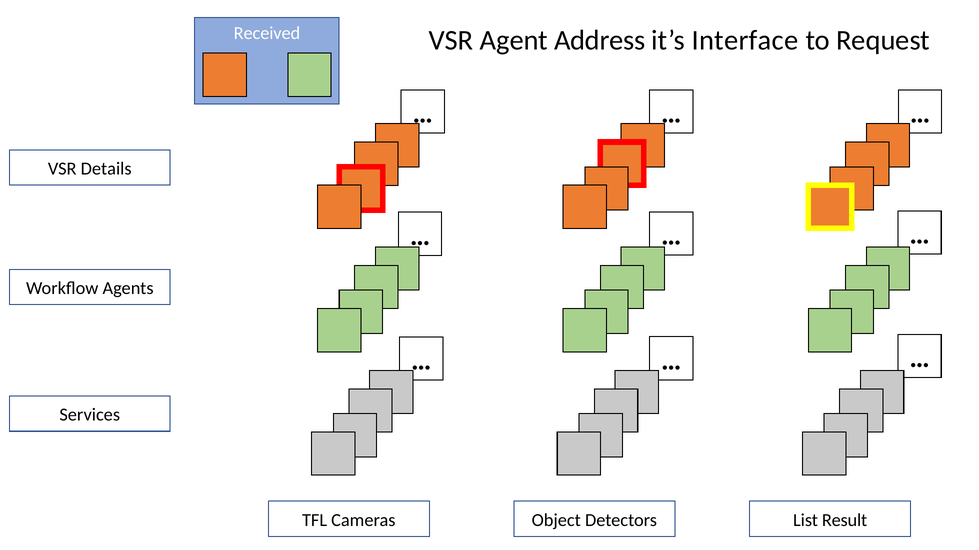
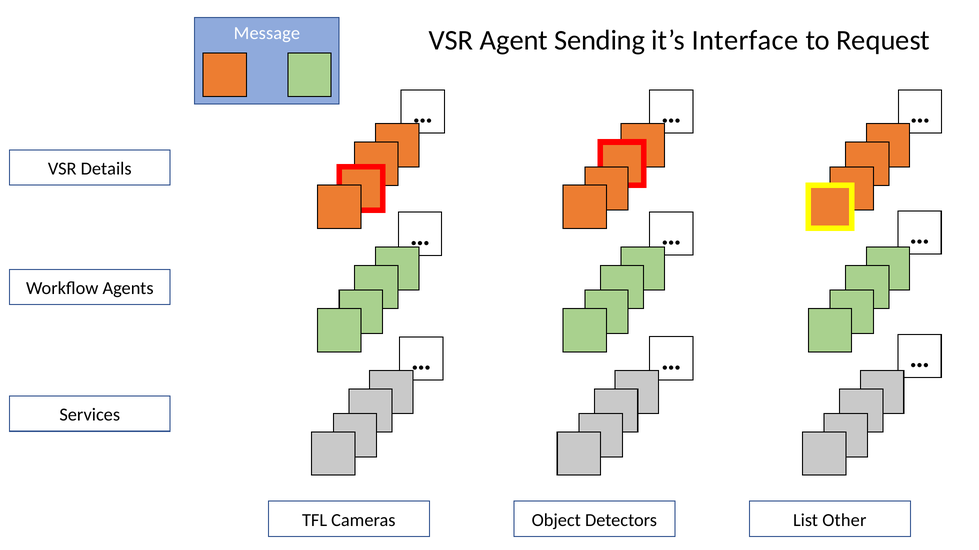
Received: Received -> Message
Address: Address -> Sending
Result: Result -> Other
